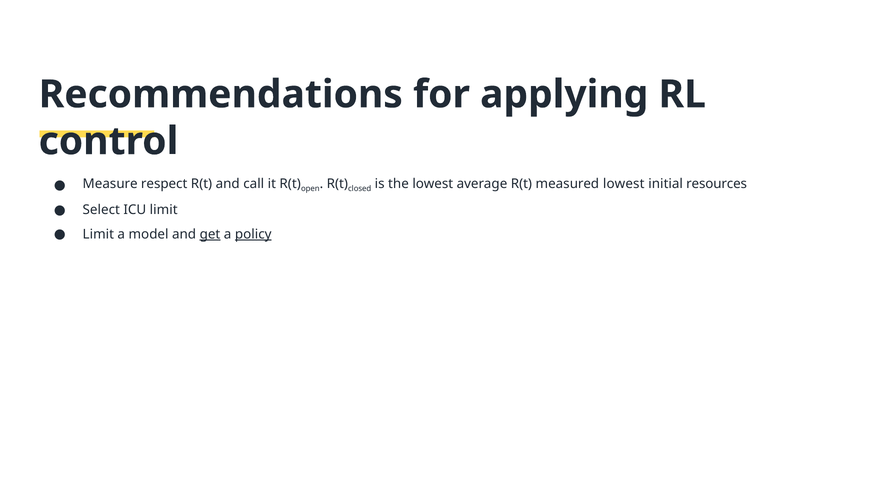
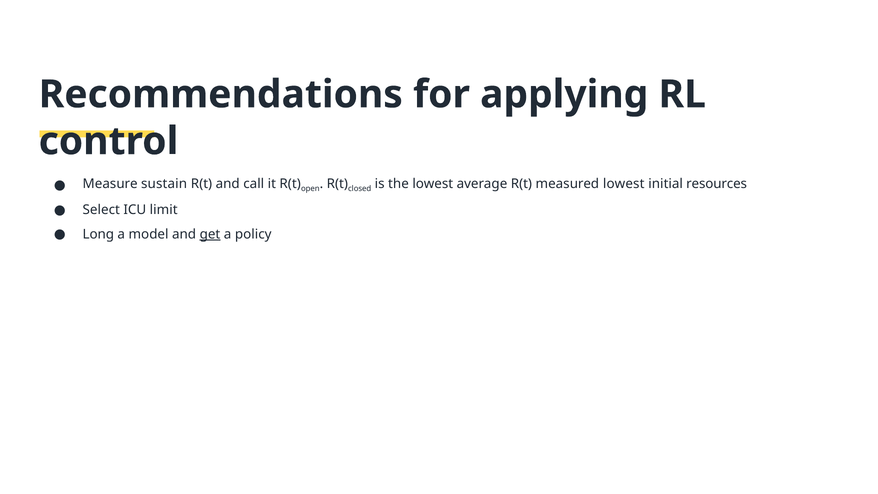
respect: respect -> sustain
Limit at (98, 234): Limit -> Long
policy underline: present -> none
